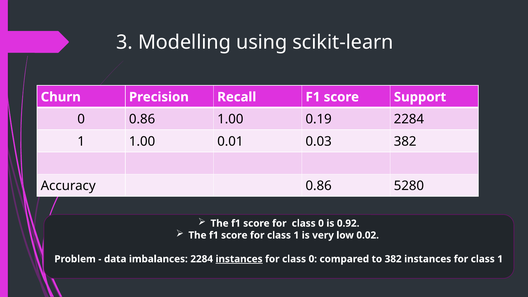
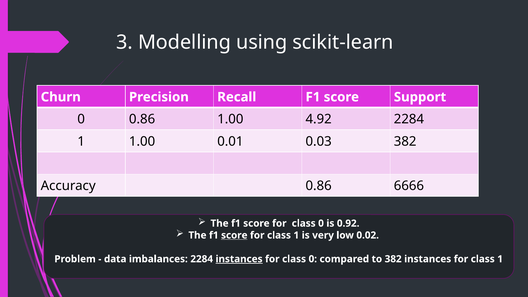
0.19: 0.19 -> 4.92
5280: 5280 -> 6666
score at (234, 235) underline: none -> present
